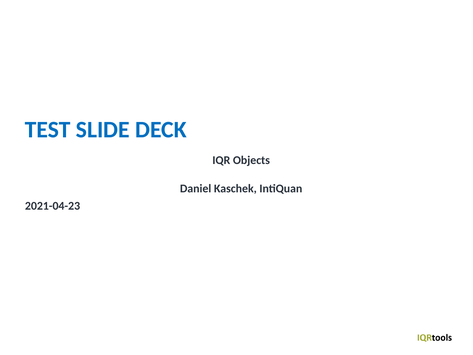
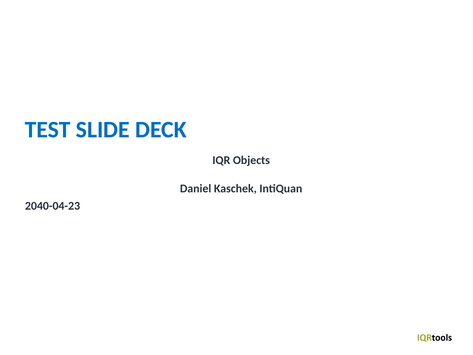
2021-04-23: 2021-04-23 -> 2040-04-23
